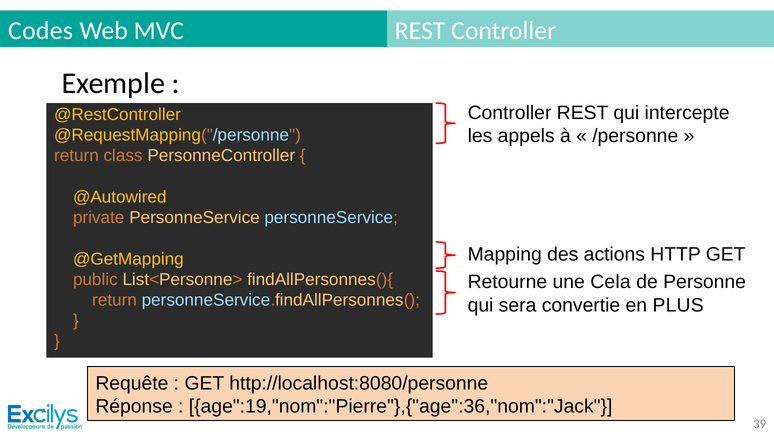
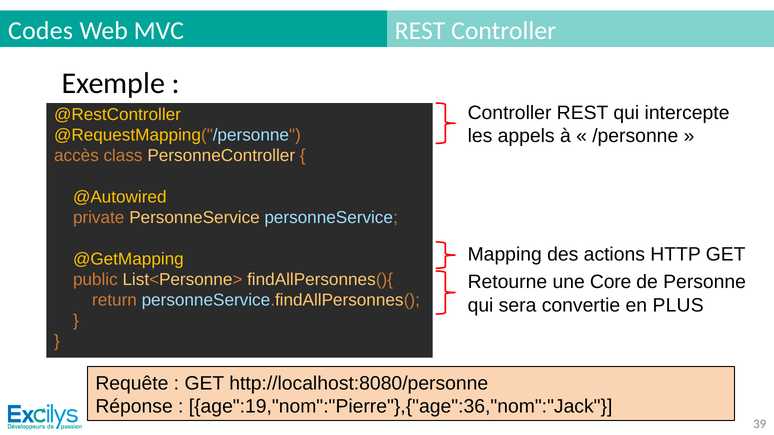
return at (76, 156): return -> accès
Cela: Cela -> Core
